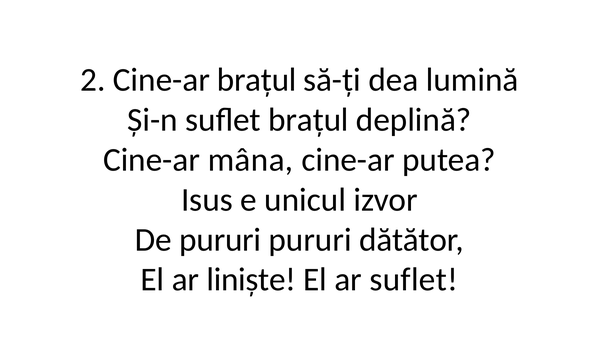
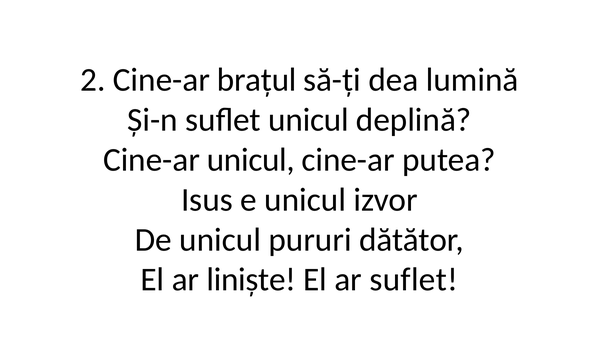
suflet brațul: brațul -> unicul
Cine-ar mâna: mâna -> unicul
De pururi: pururi -> unicul
